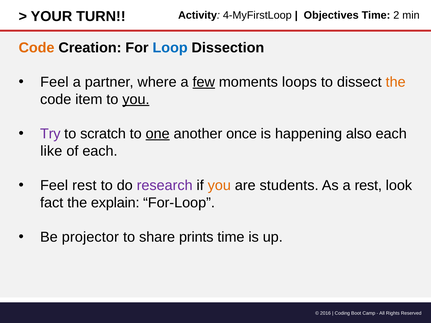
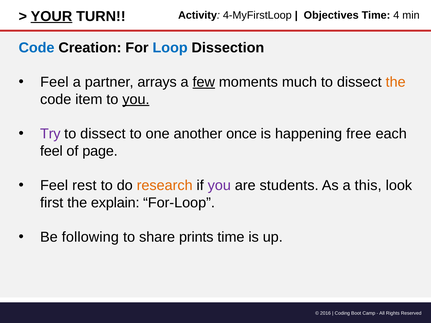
YOUR underline: none -> present
2: 2 -> 4
Code at (37, 48) colour: orange -> blue
where: where -> arrays
loops: loops -> much
scratch at (103, 134): scratch -> dissect
one underline: present -> none
also: also -> free
like at (51, 151): like -> feel
of each: each -> page
research colour: purple -> orange
you at (219, 186) colour: orange -> purple
a rest: rest -> this
fact: fact -> first
projector: projector -> following
